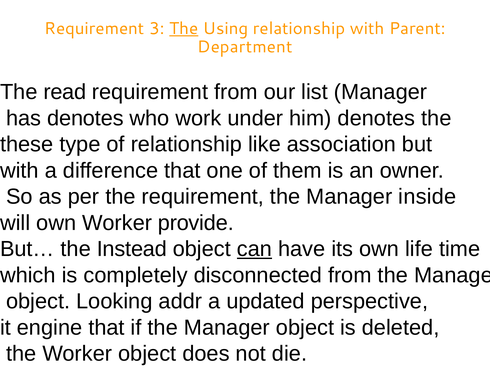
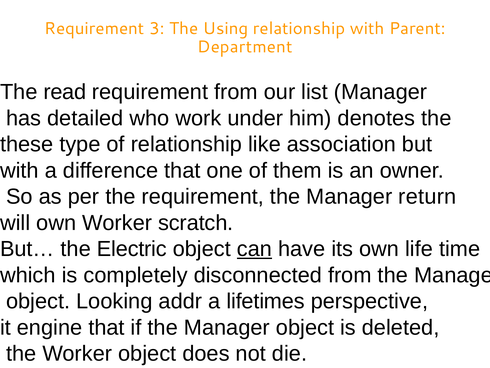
The at (184, 29) underline: present -> none
has denotes: denotes -> detailed
inside: inside -> return
provide: provide -> scratch
Instead: Instead -> Electric
updated: updated -> lifetimes
